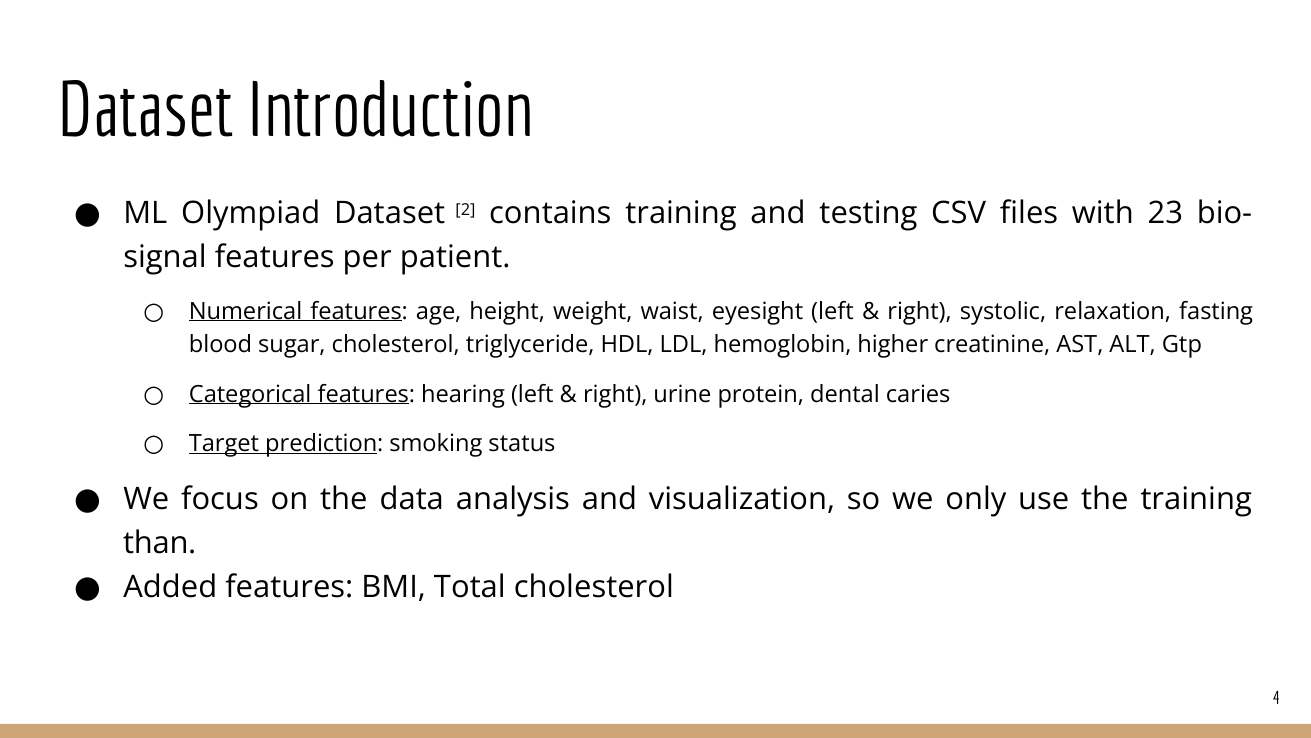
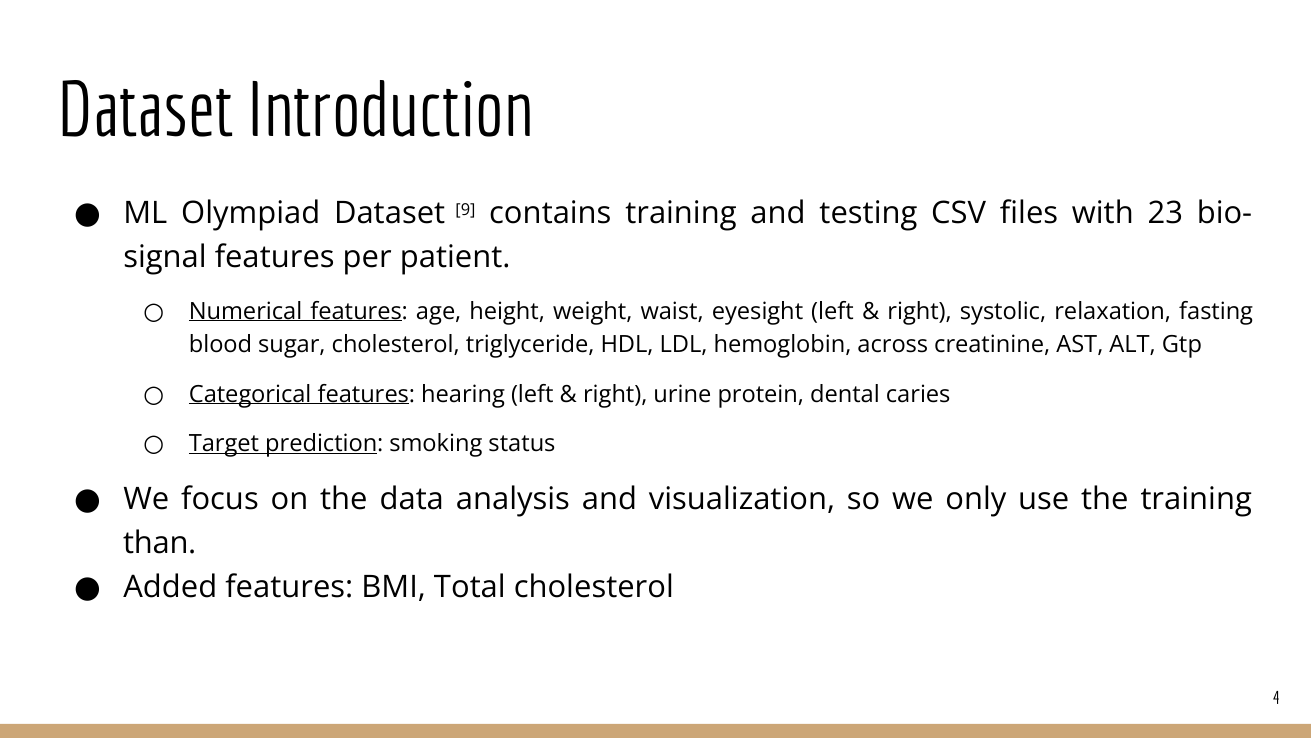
2: 2 -> 9
higher: higher -> across
